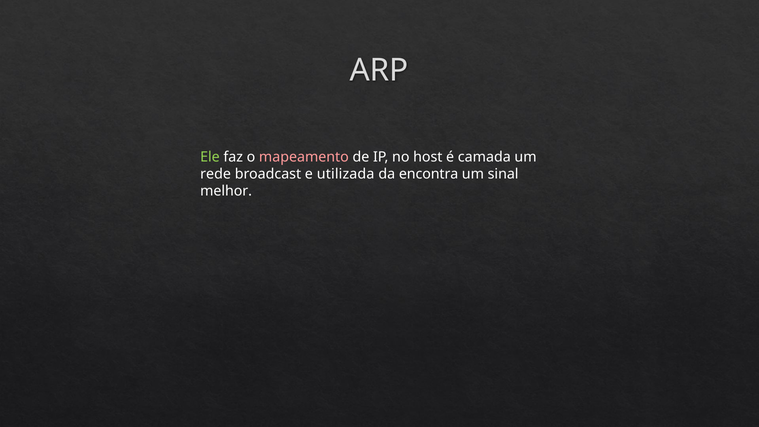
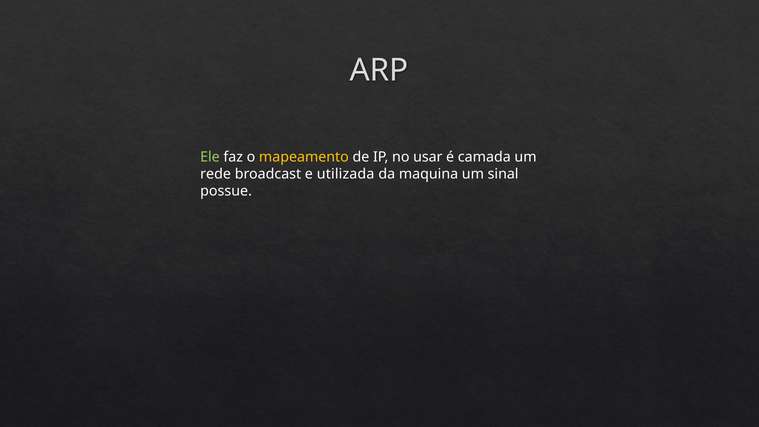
mapeamento colour: pink -> yellow
host: host -> usar
encontra: encontra -> maquina
melhor: melhor -> possue
